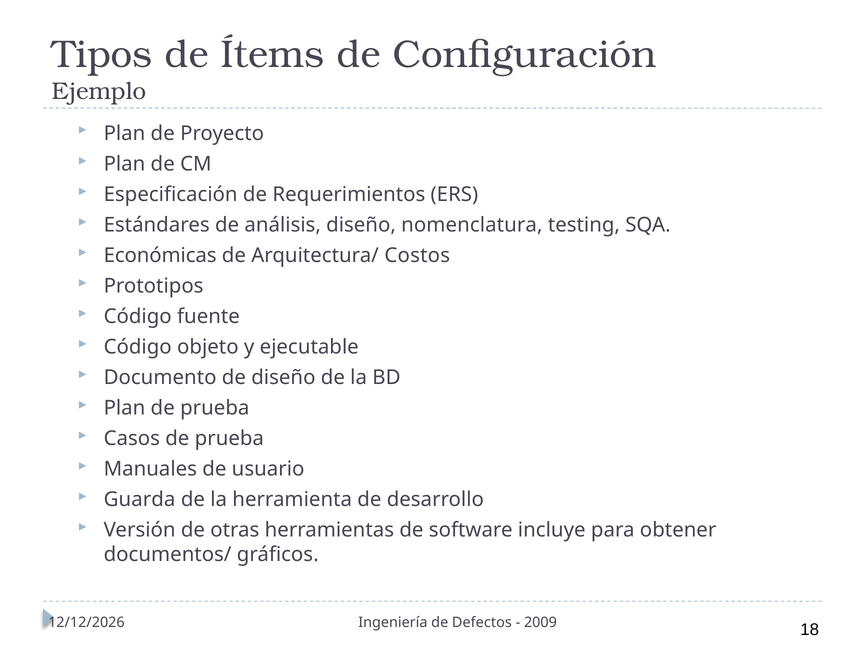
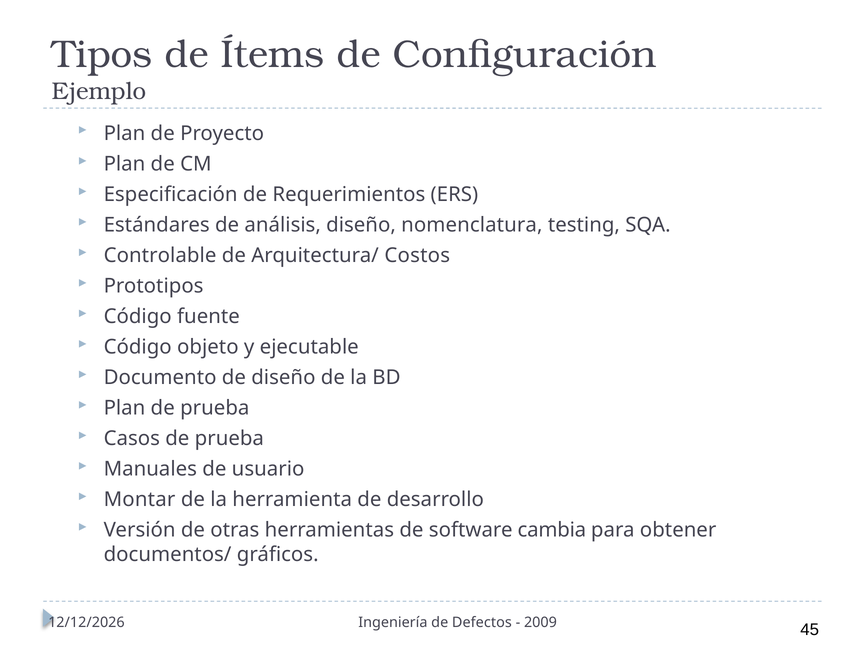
Económicas: Económicas -> Controlable
Guarda: Guarda -> Montar
incluye: incluye -> cambia
18: 18 -> 45
